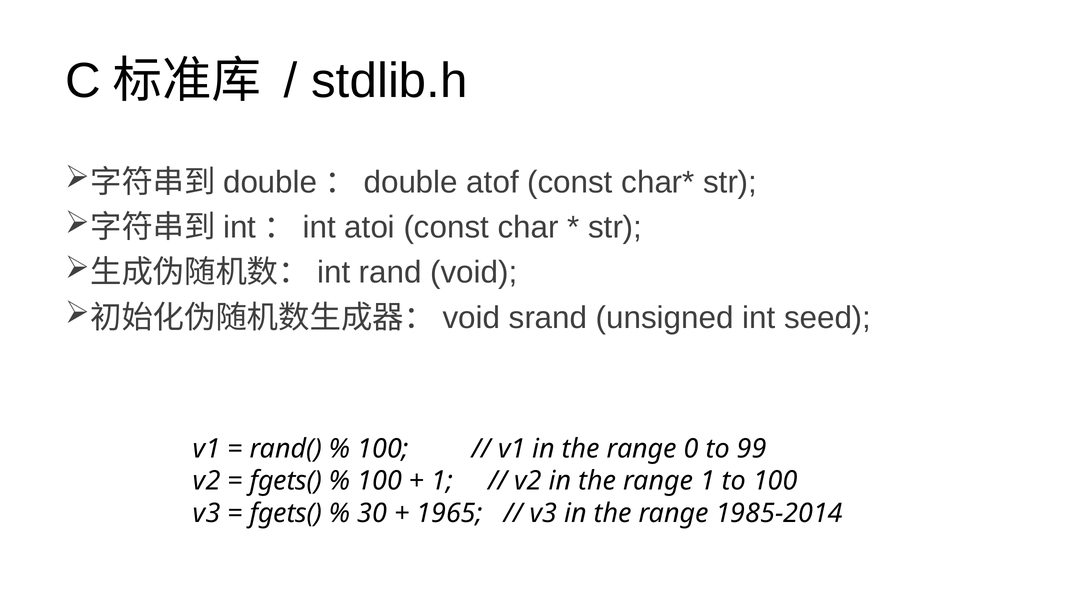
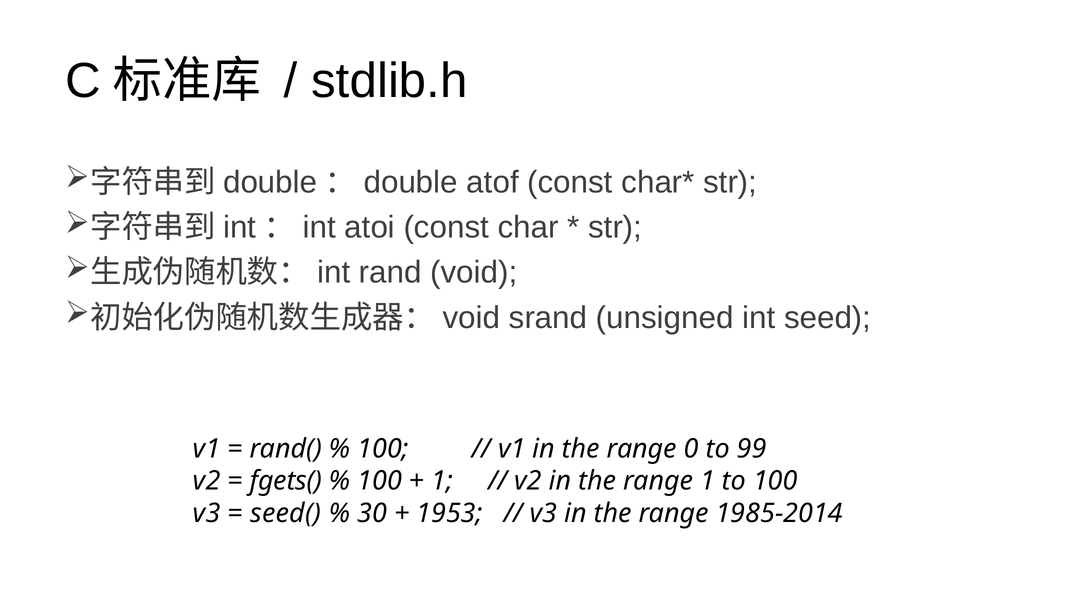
fgets( at (286, 513): fgets( -> seed(
1965: 1965 -> 1953
